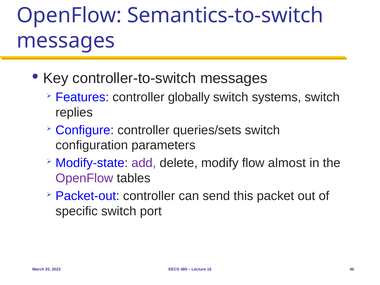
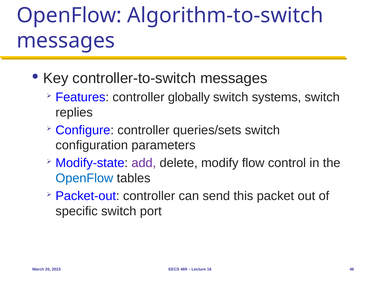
Semantics-to-switch: Semantics-to-switch -> Algorithm-to-switch
almost: almost -> control
OpenFlow at (84, 178) colour: purple -> blue
